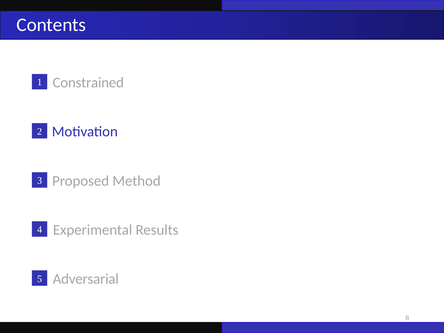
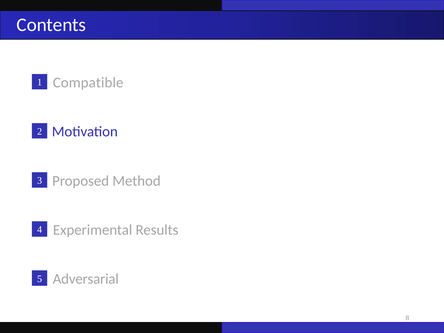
Constrained: Constrained -> Compatible
